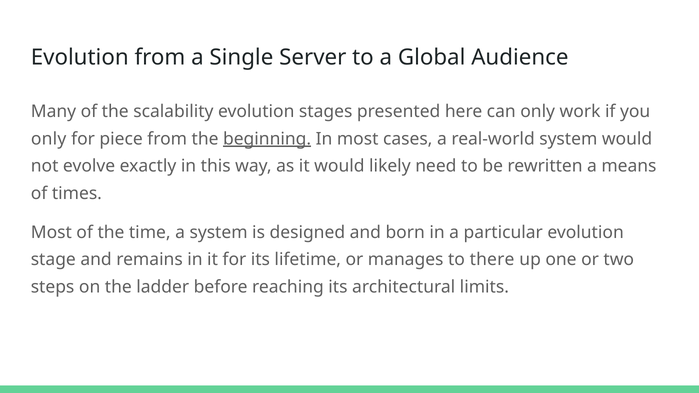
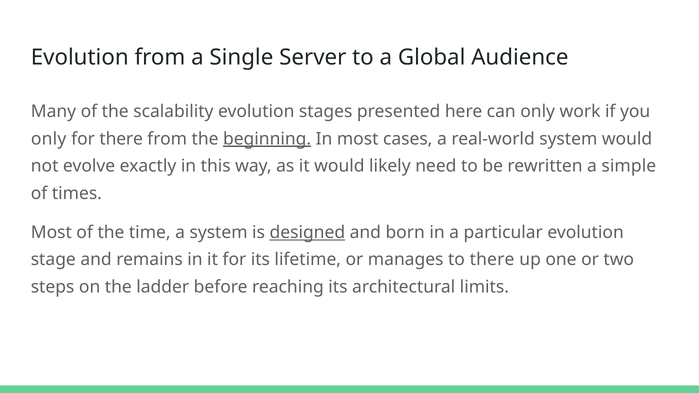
for piece: piece -> there
means: means -> simple
designed underline: none -> present
